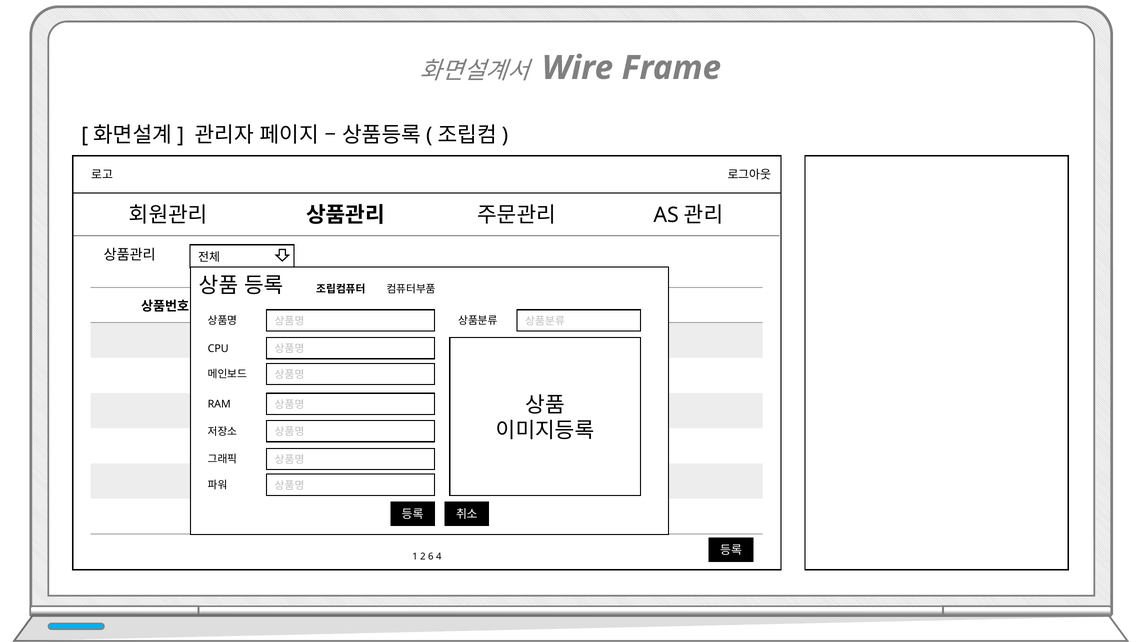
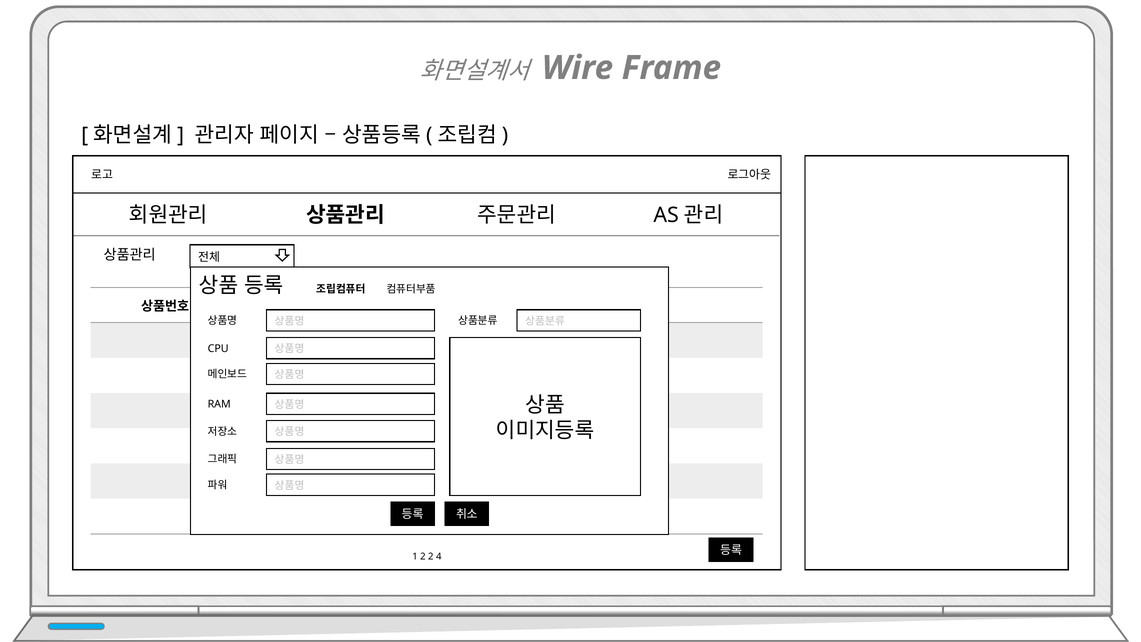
2 6: 6 -> 2
